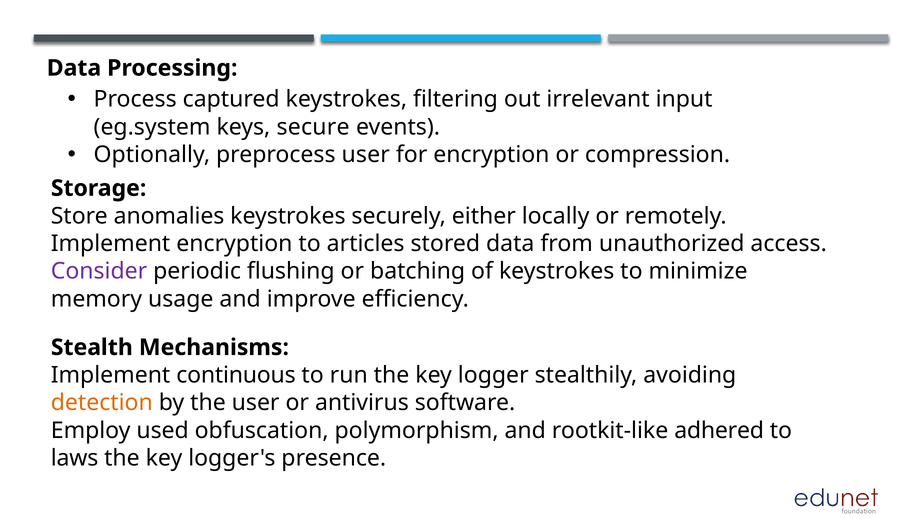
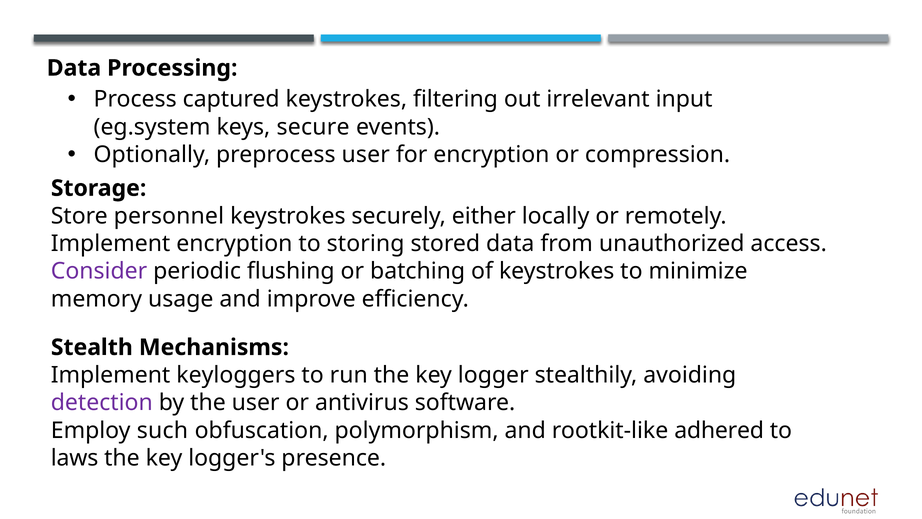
anomalies: anomalies -> personnel
articles: articles -> storing
continuous: continuous -> keyloggers
detection colour: orange -> purple
used: used -> such
